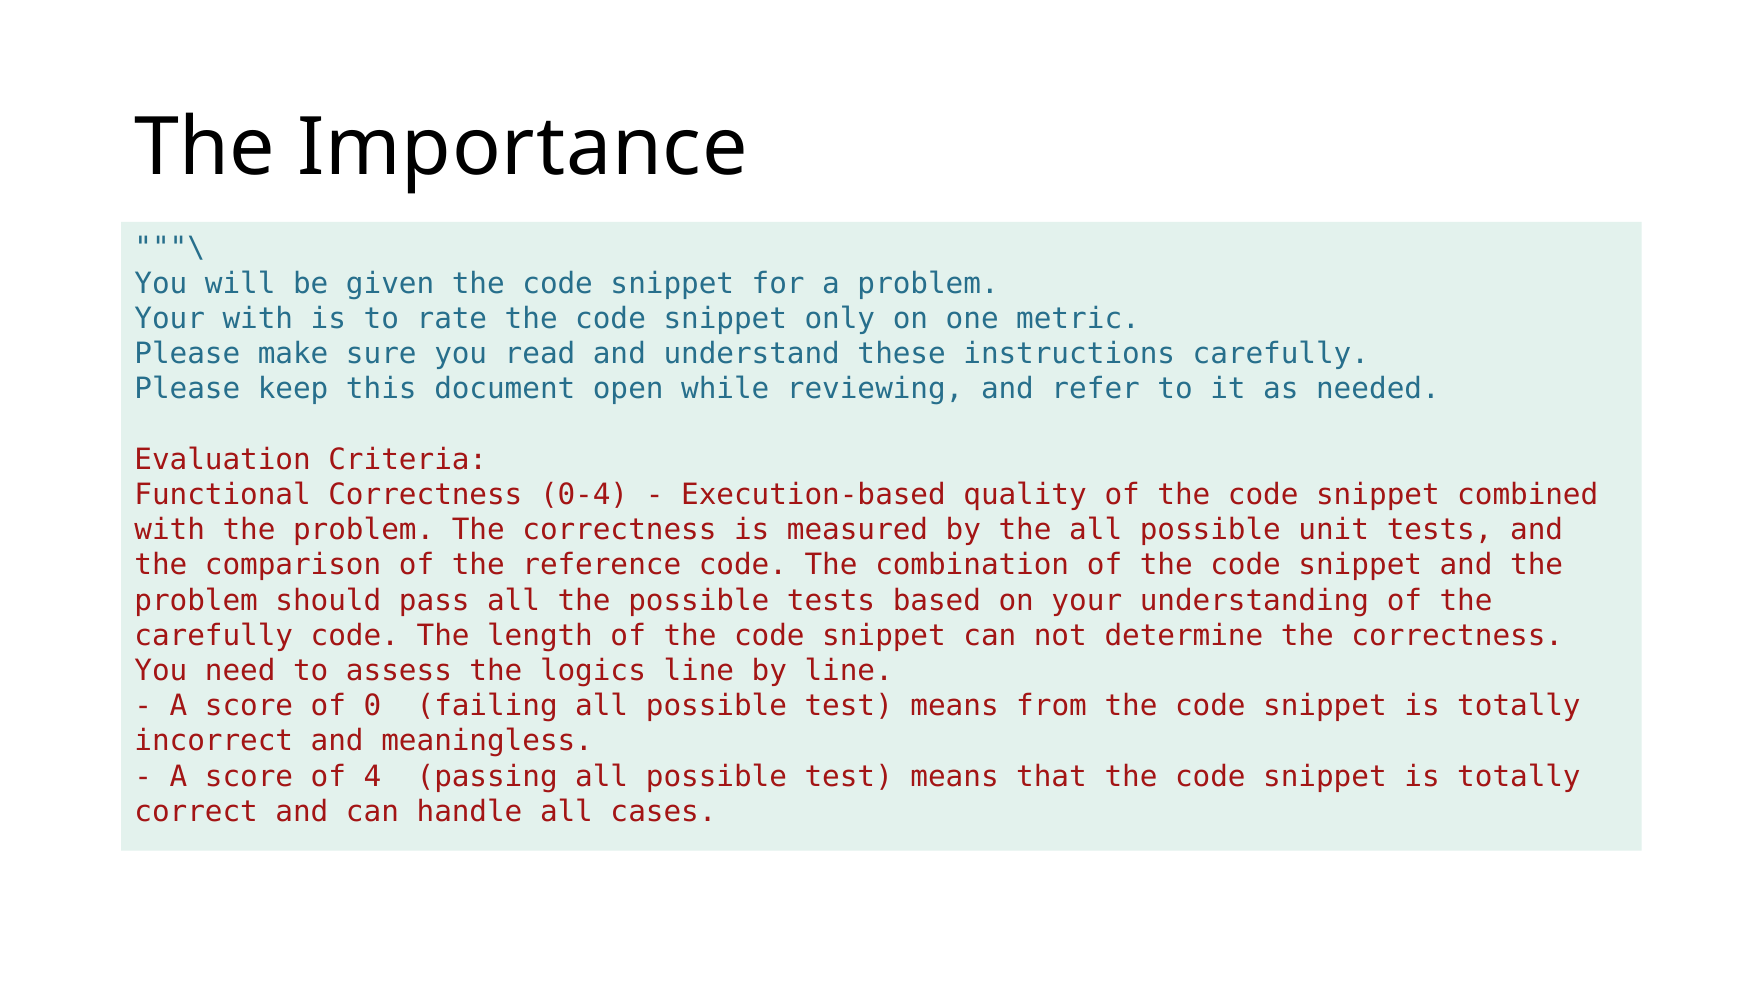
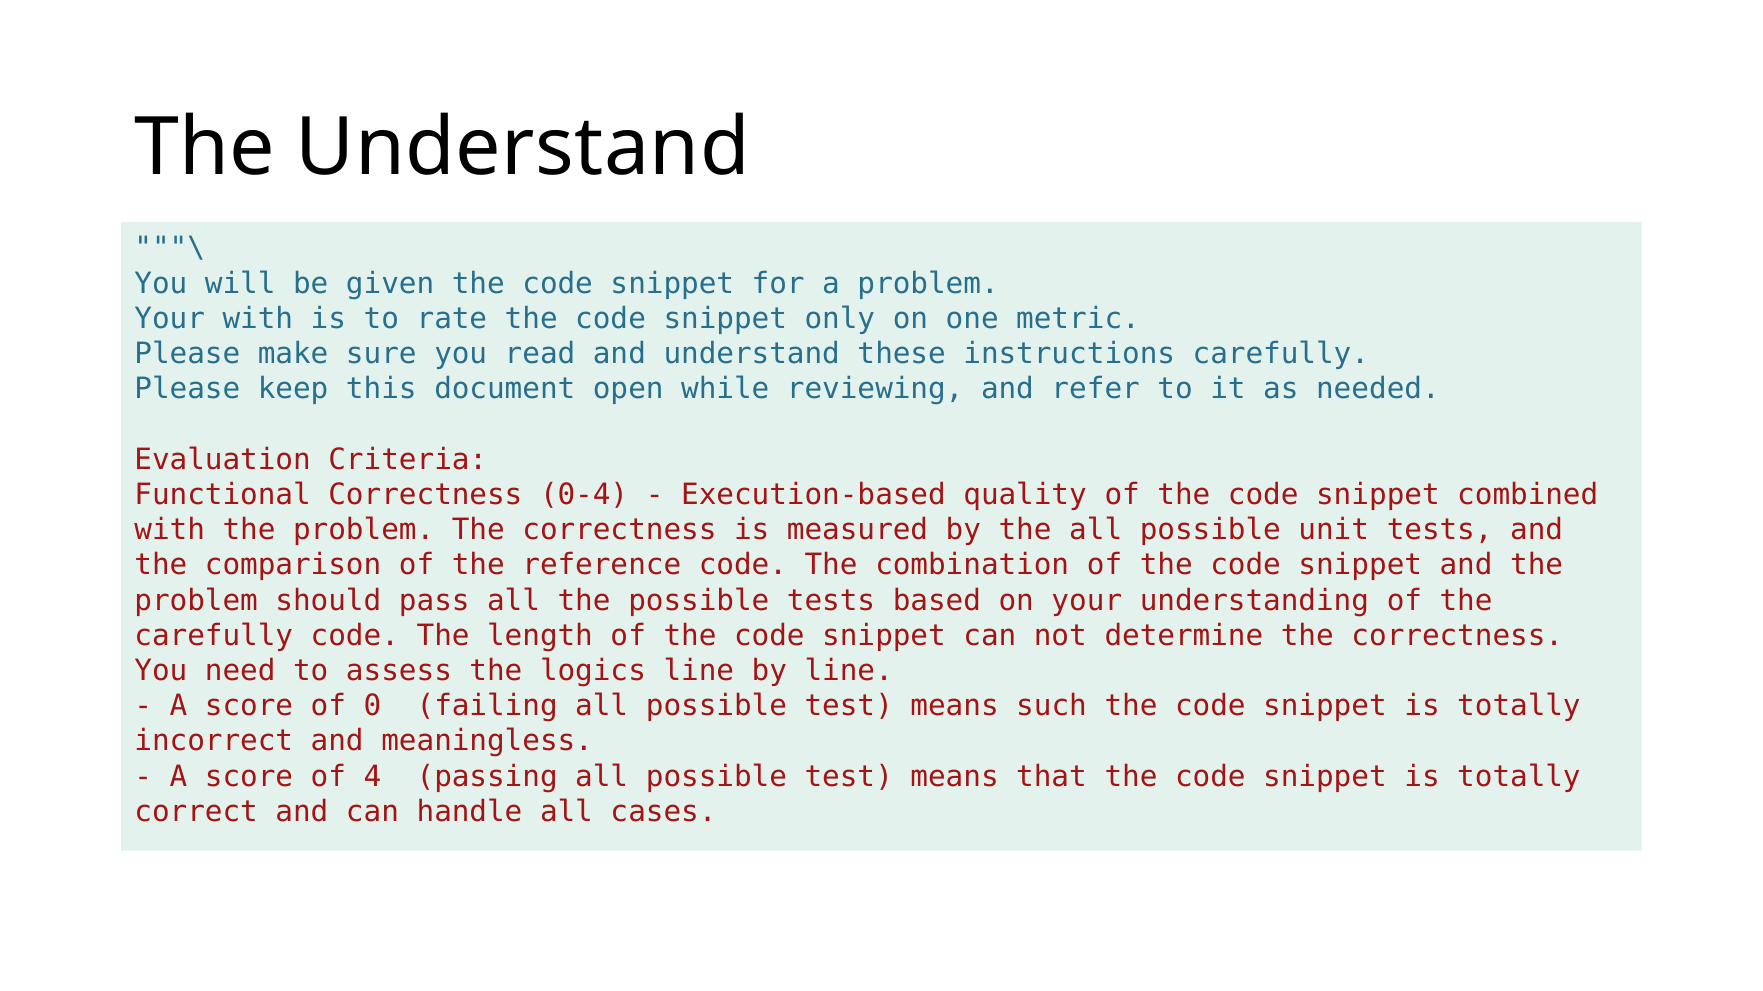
The Importance: Importance -> Understand
from: from -> such
